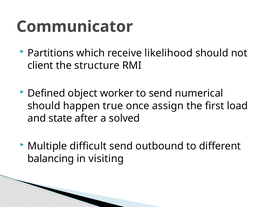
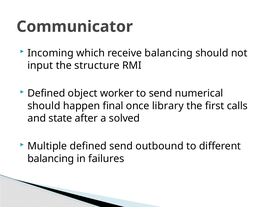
Partitions: Partitions -> Incoming
receive likelihood: likelihood -> balancing
client: client -> input
true: true -> final
assign: assign -> library
load: load -> calls
Multiple difficult: difficult -> defined
visiting: visiting -> failures
